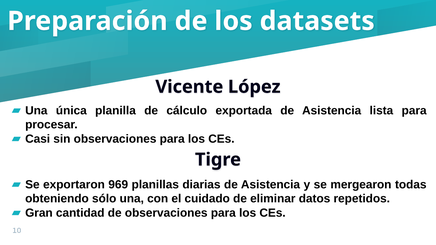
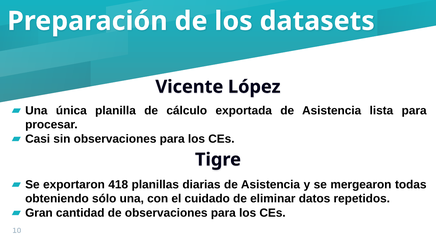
969: 969 -> 418
